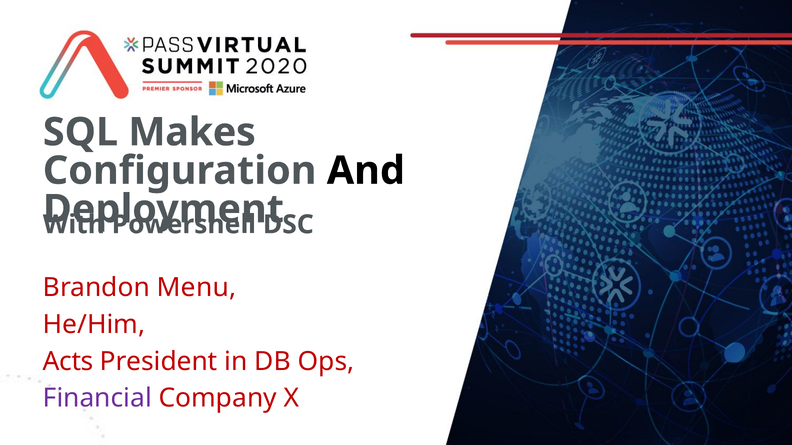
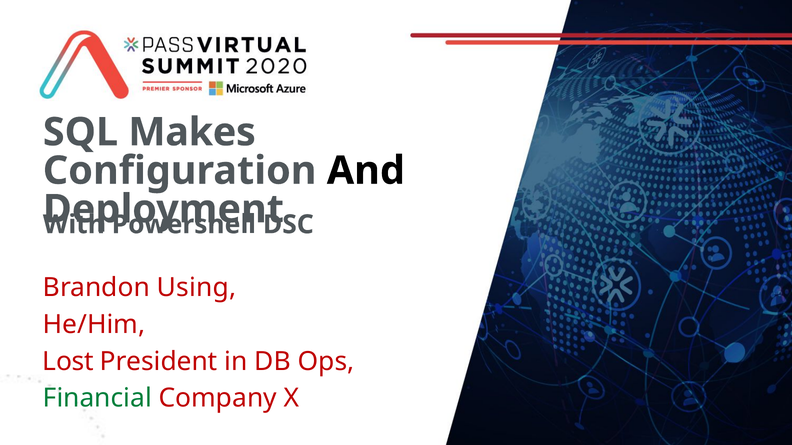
Menu: Menu -> Using
Acts: Acts -> Lost
Financial colour: purple -> green
